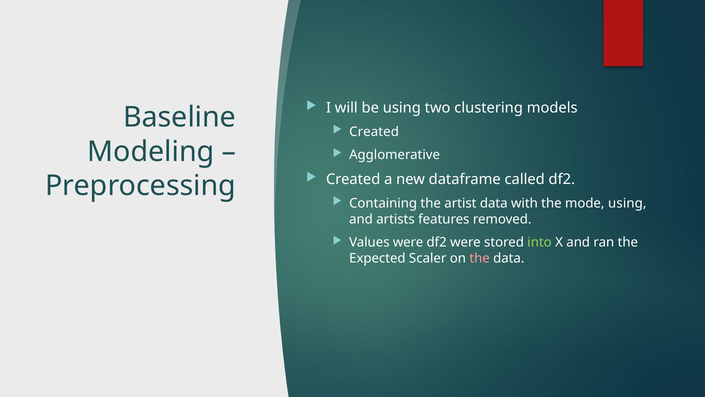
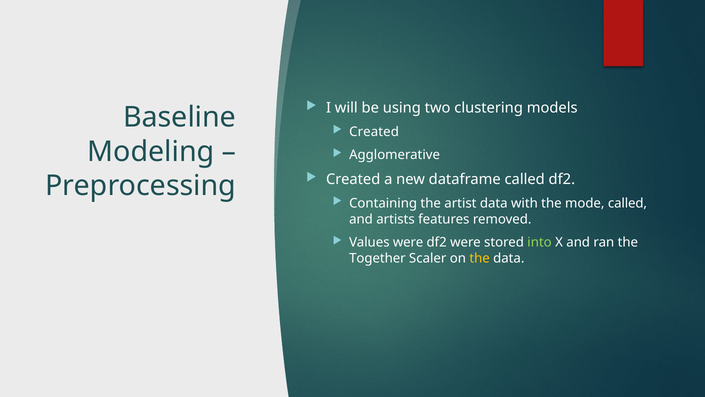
mode using: using -> called
Expected: Expected -> Together
the at (480, 258) colour: pink -> yellow
